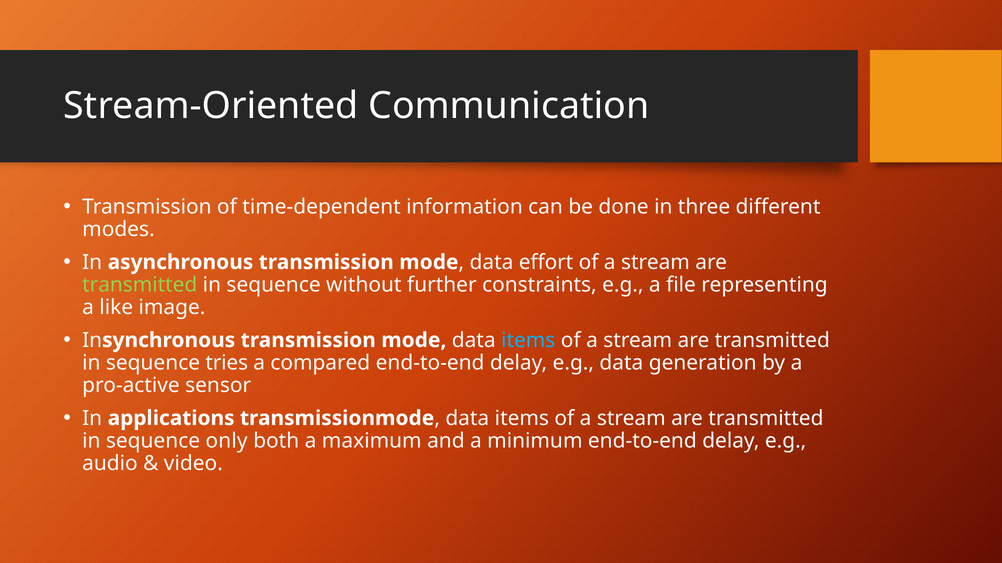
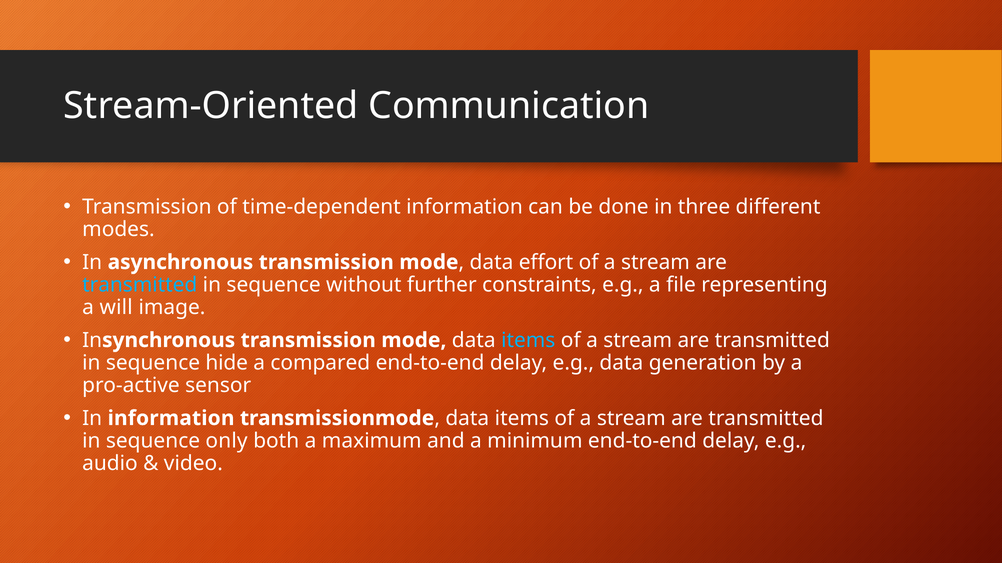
transmitted at (140, 285) colour: light green -> light blue
like: like -> will
tries: tries -> hide
In applications: applications -> information
